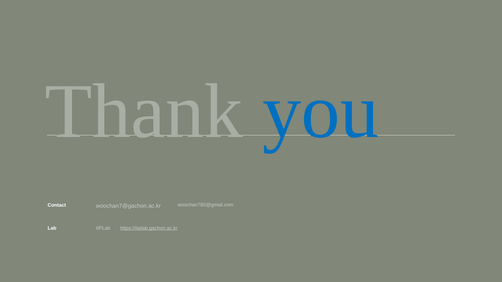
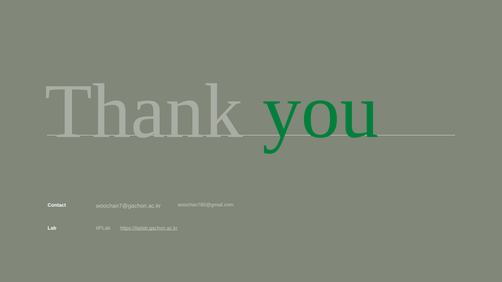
you colour: blue -> green
